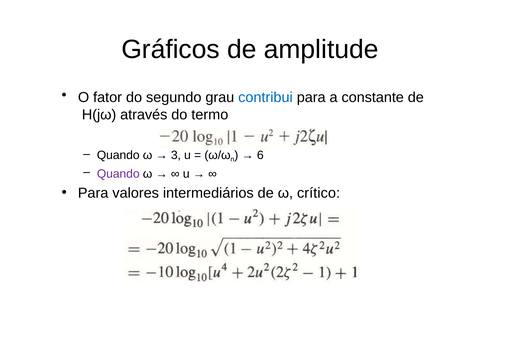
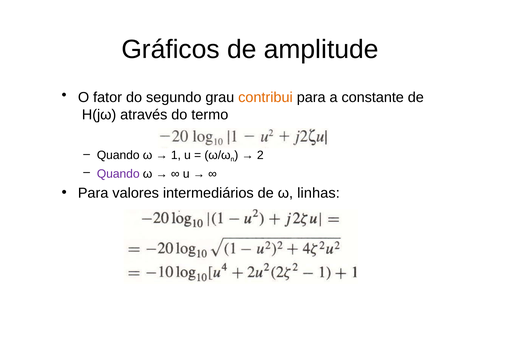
contribui colour: blue -> orange
3: 3 -> 1
6: 6 -> 2
crítico: crítico -> linhas
